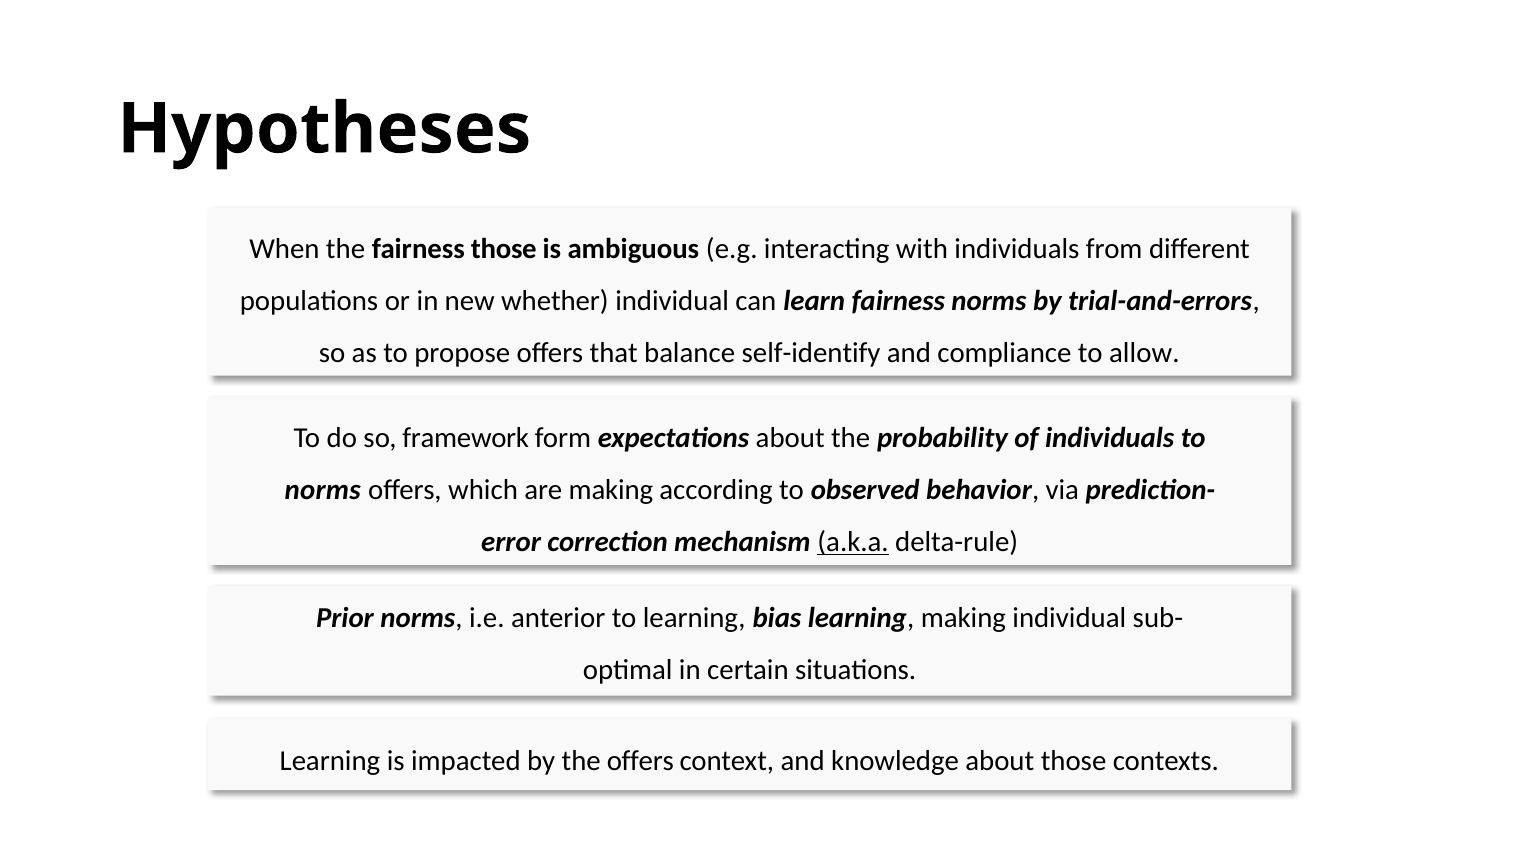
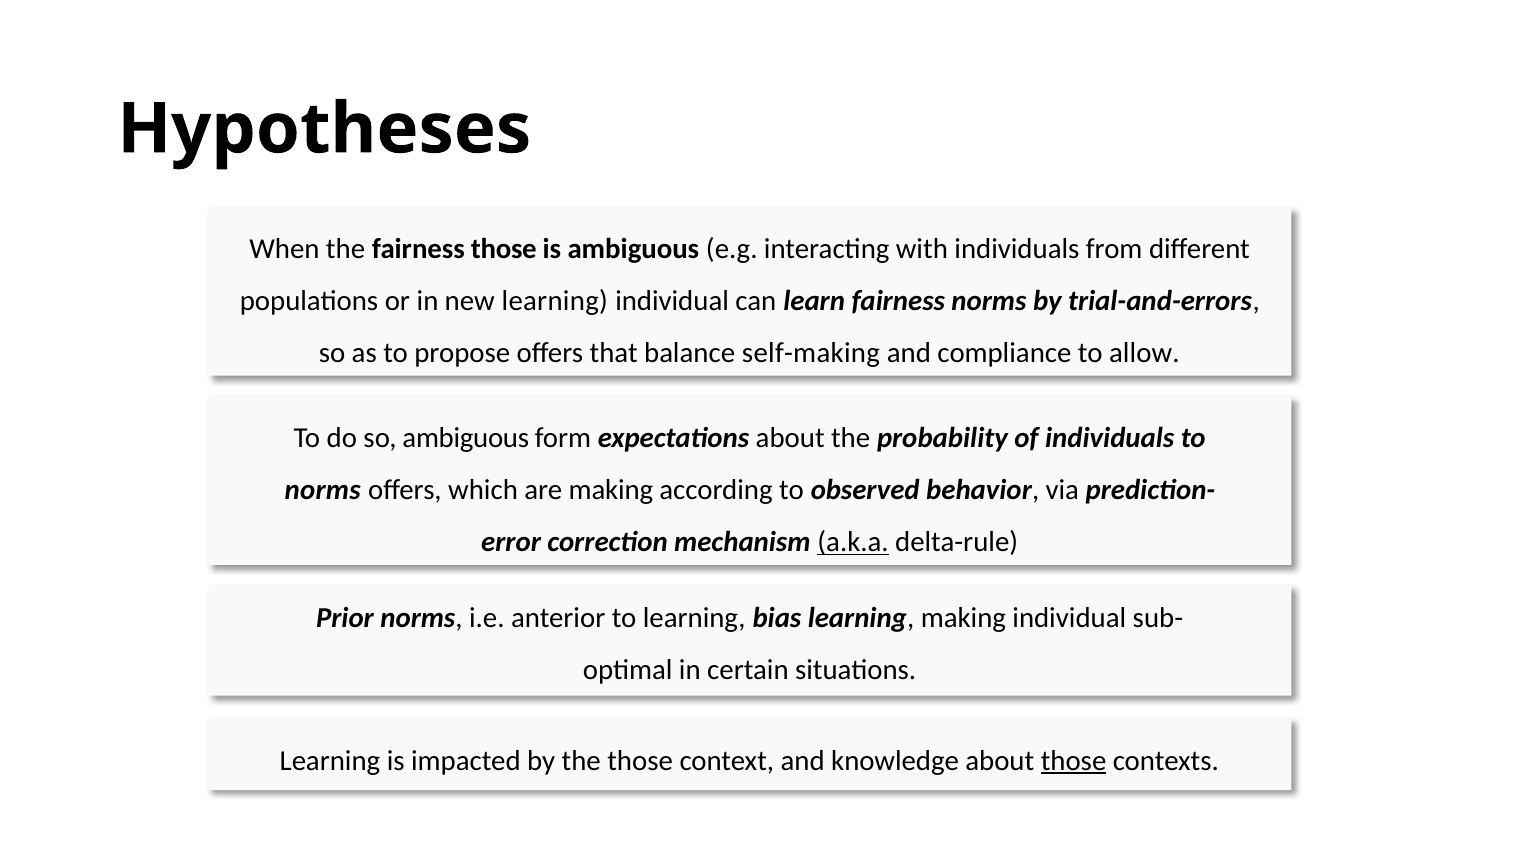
new whether: whether -> learning
self-identify: self-identify -> self-making
so framework: framework -> ambiguous
the offers: offers -> those
those at (1074, 761) underline: none -> present
